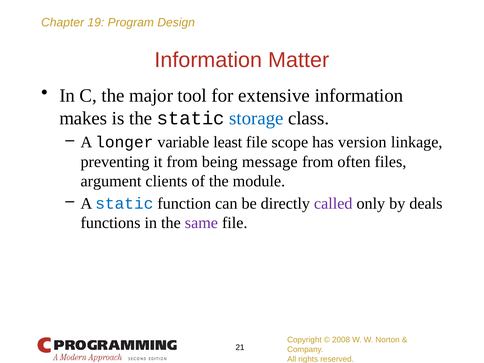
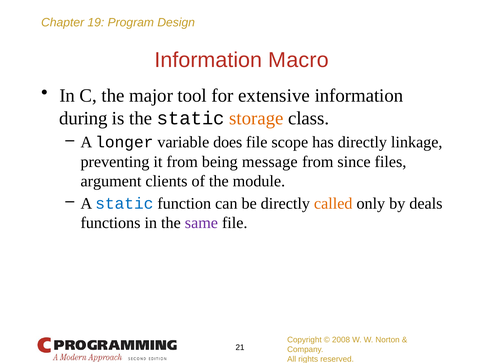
Matter: Matter -> Macro
makes: makes -> during
storage colour: blue -> orange
least: least -> does
has version: version -> directly
often: often -> since
called colour: purple -> orange
